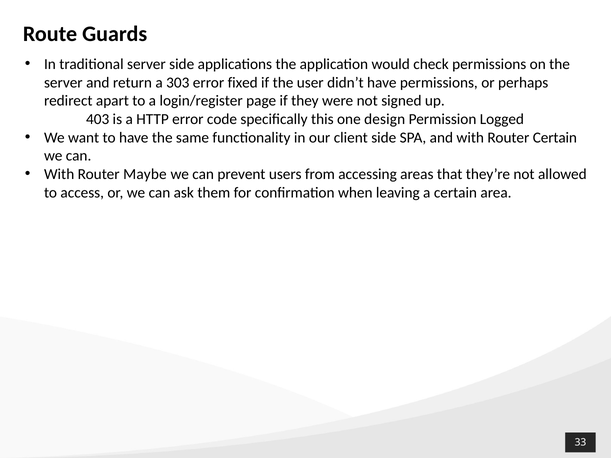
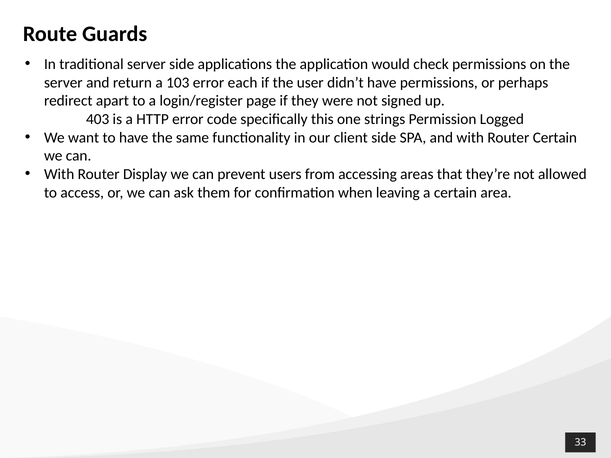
303: 303 -> 103
fixed: fixed -> each
design: design -> strings
Maybe: Maybe -> Display
